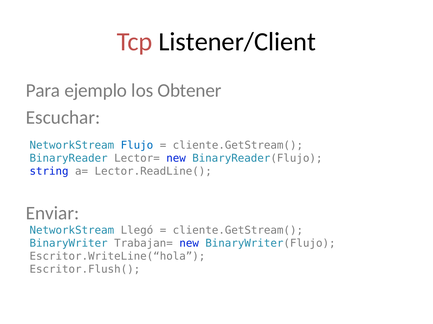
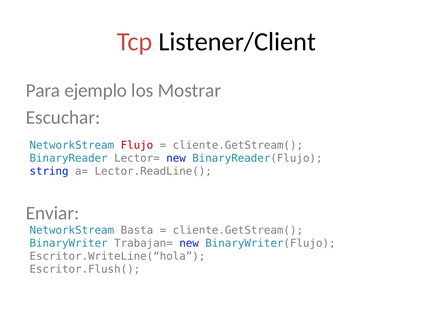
Obtener: Obtener -> Mostrar
Flujo colour: blue -> red
Llegó: Llegó -> Basta
